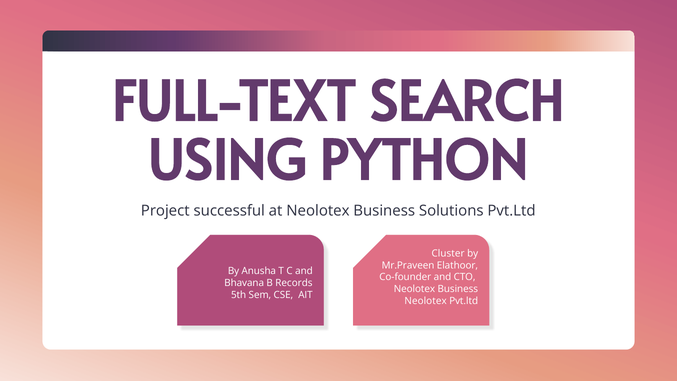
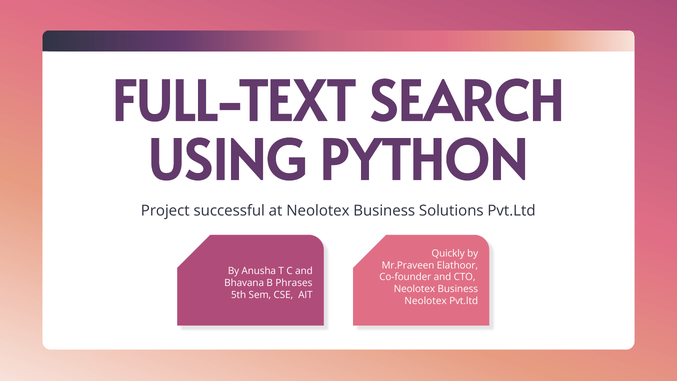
Cluster: Cluster -> Quickly
Records: Records -> Phrases
